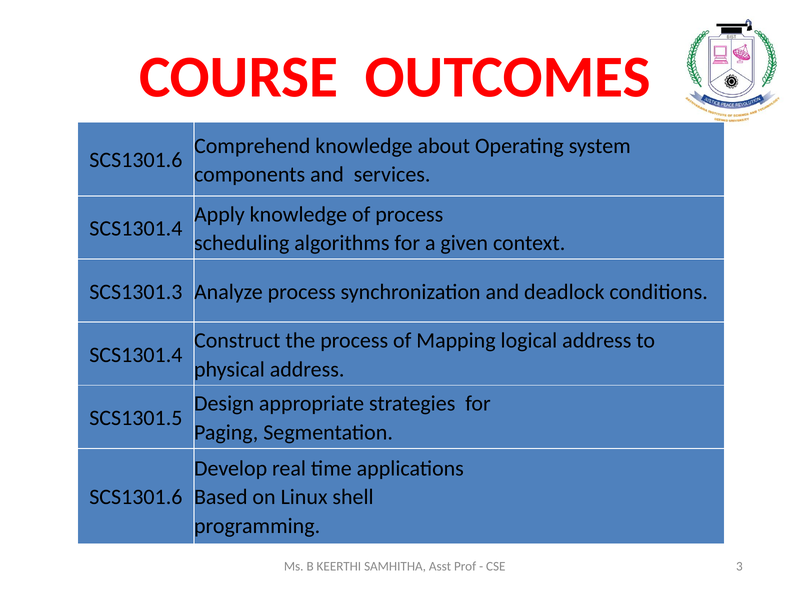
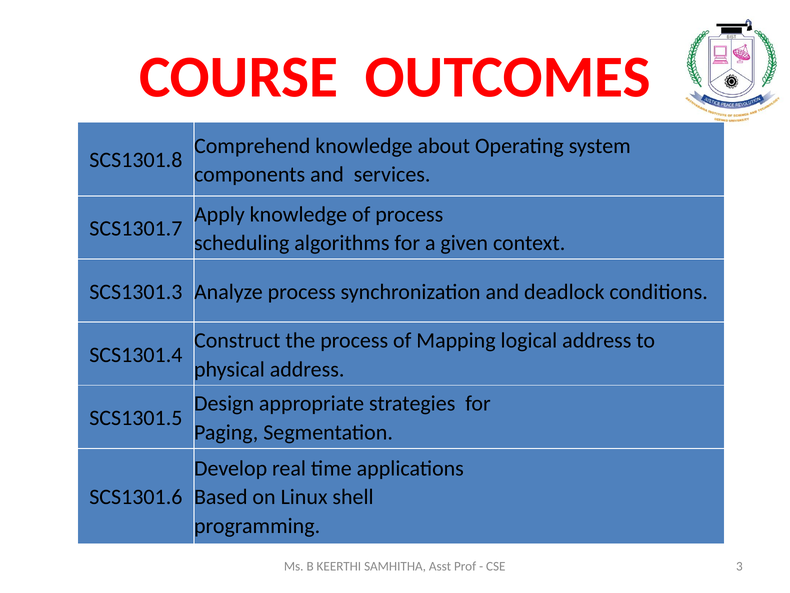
SCS1301.6 at (136, 160): SCS1301.6 -> SCS1301.8
SCS1301.4 at (136, 228): SCS1301.4 -> SCS1301.7
